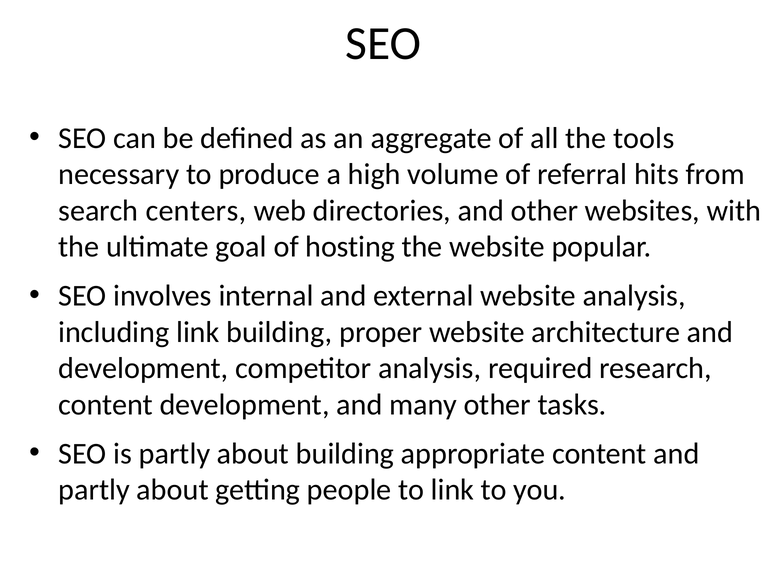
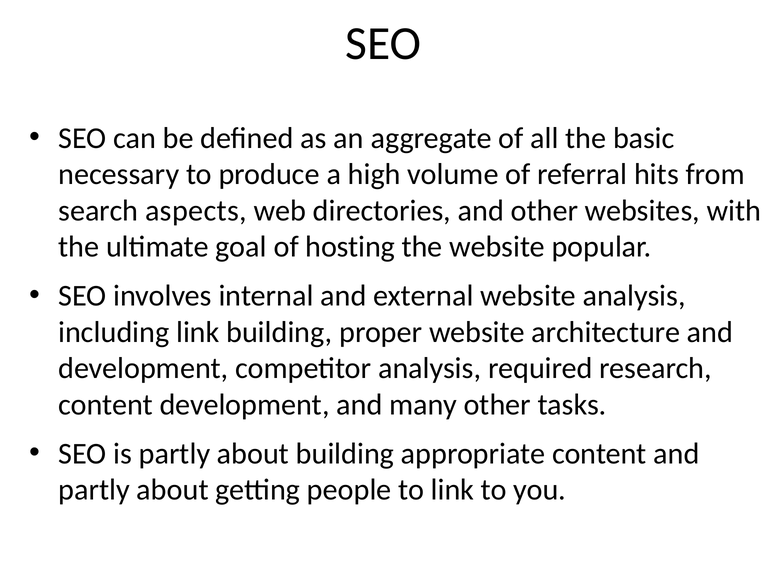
tools: tools -> basic
centers: centers -> aspects
